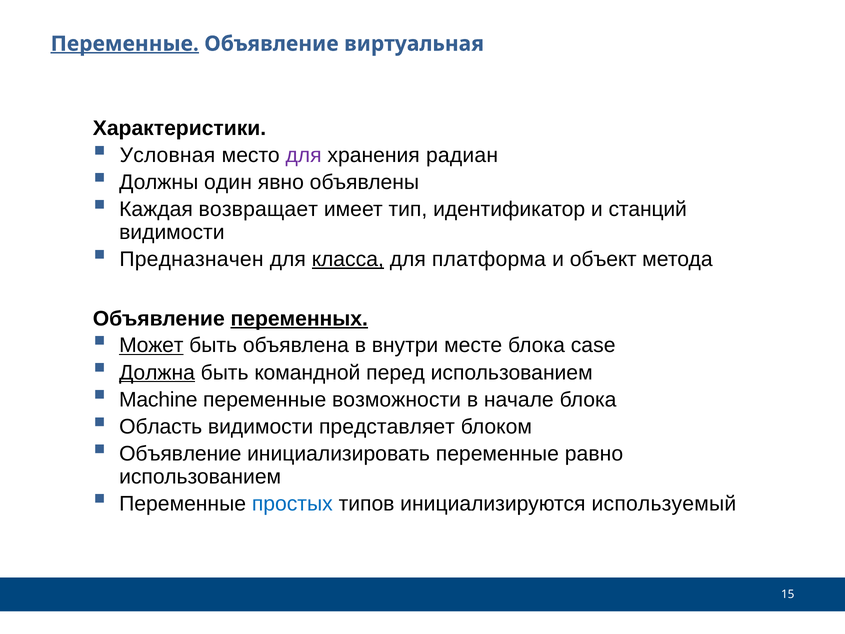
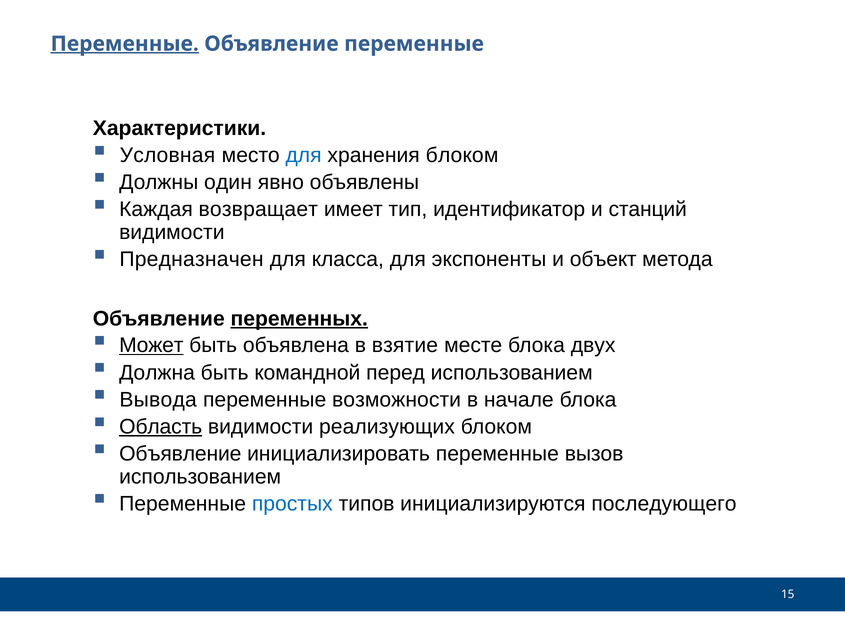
Объявление виртуальная: виртуальная -> переменные
для at (304, 155) colour: purple -> blue
хранения радиан: радиан -> блоком
класса underline: present -> none
платформа: платформа -> экспоненты
внутри: внутри -> взятие
case: case -> двух
Должна underline: present -> none
Machine: Machine -> Вывода
Область underline: none -> present
представляет: представляет -> реализующих
равно: равно -> вызов
используемый: используемый -> последующего
